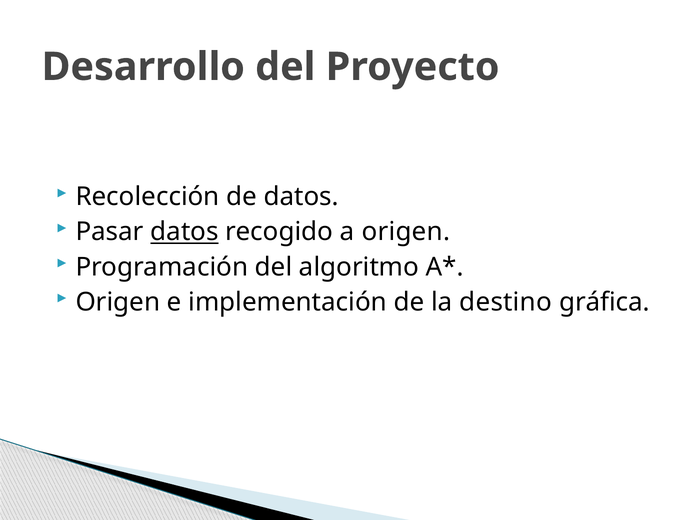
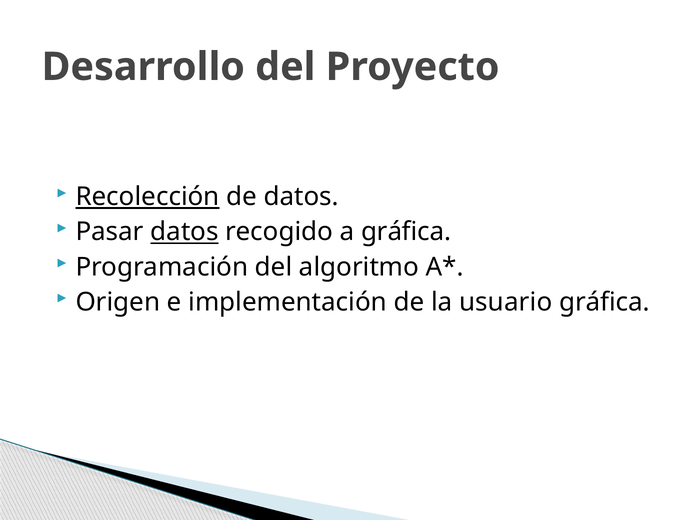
Recolección underline: none -> present
a origen: origen -> gráfica
destino: destino -> usuario
